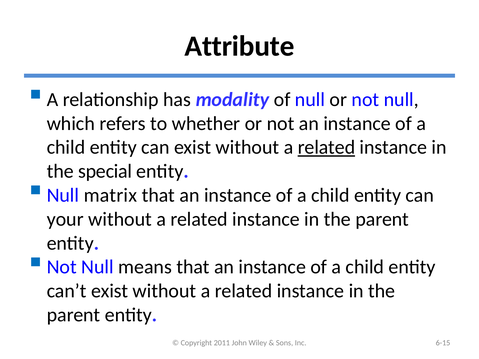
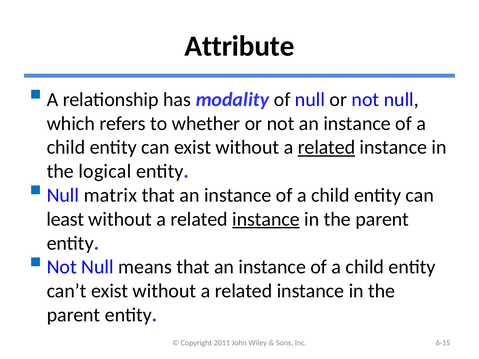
special: special -> logical
your: your -> least
instance at (266, 219) underline: none -> present
